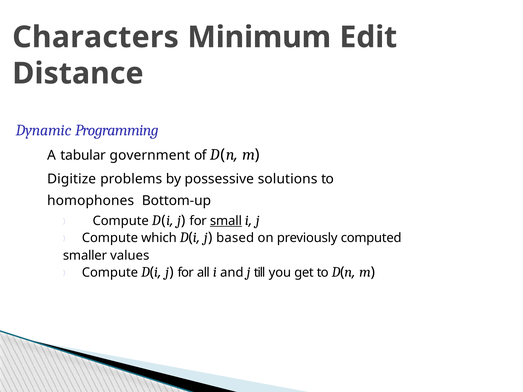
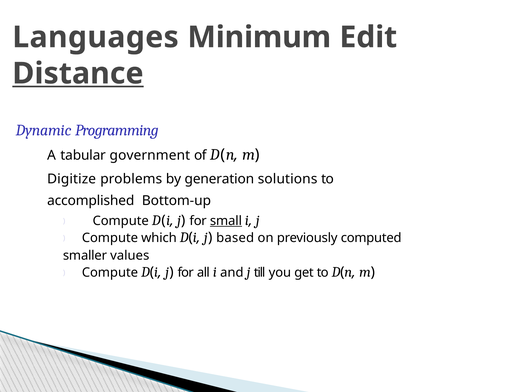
Characters: Characters -> Languages
Distance underline: none -> present
possessive: possessive -> generation
homophones: homophones -> accomplished
